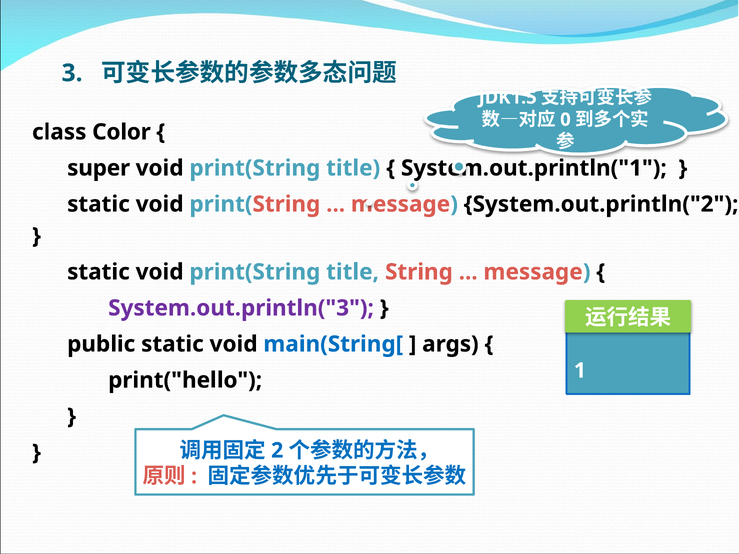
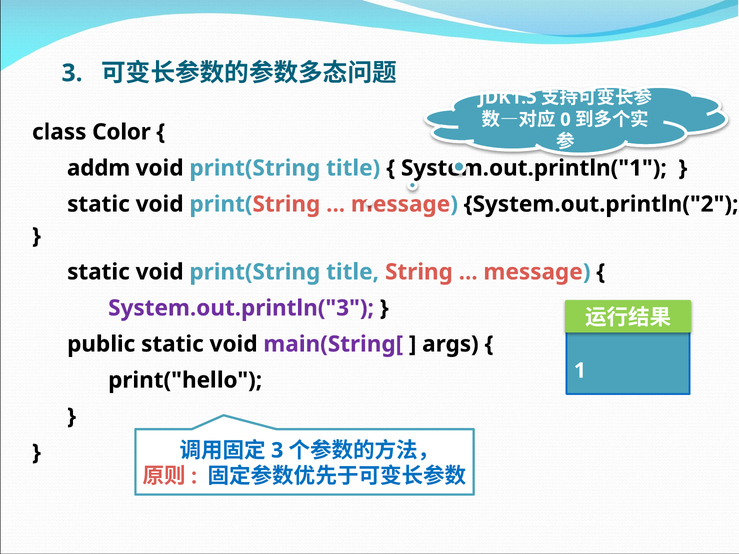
super: super -> addm
main(String[ colour: blue -> purple
2 at (277, 451): 2 -> 3
